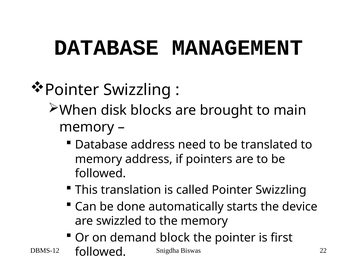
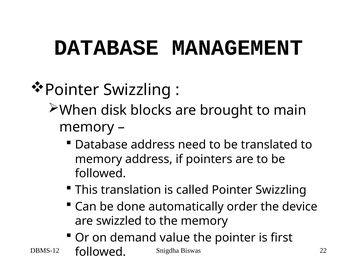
starts: starts -> order
block: block -> value
